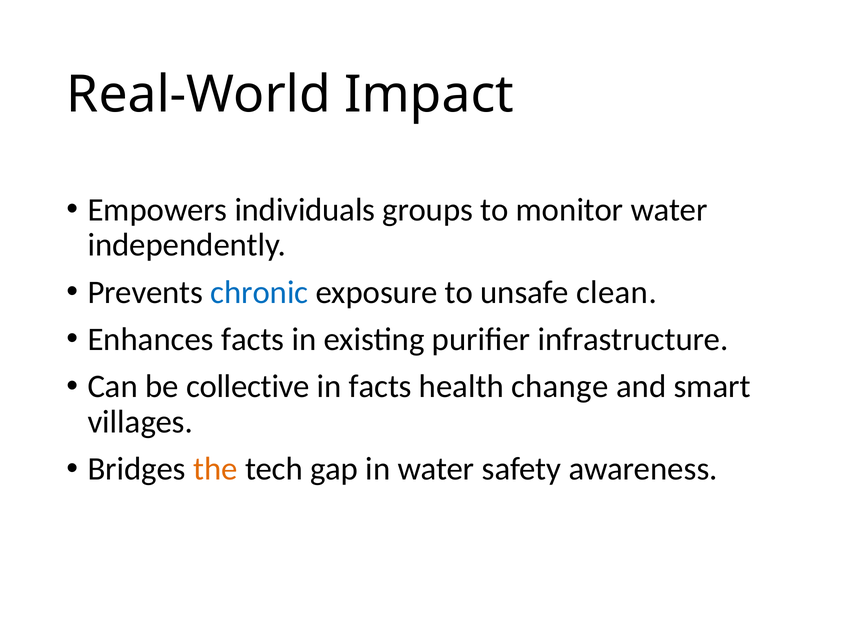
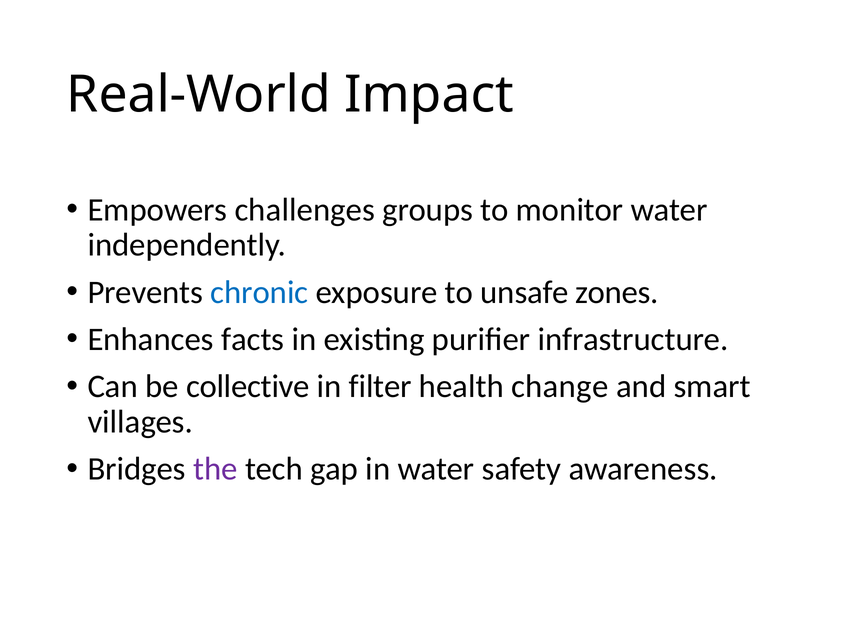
individuals: individuals -> challenges
clean: clean -> zones
in facts: facts -> filter
the colour: orange -> purple
